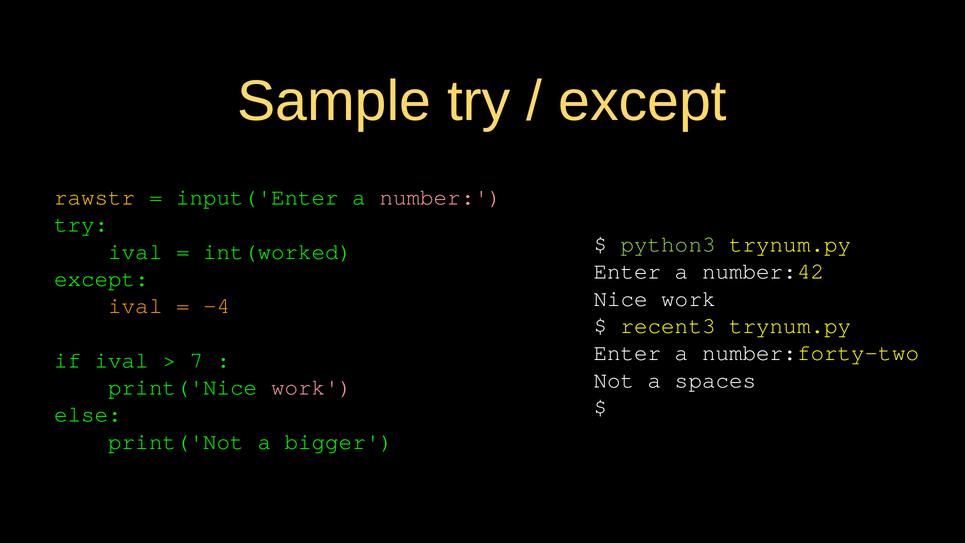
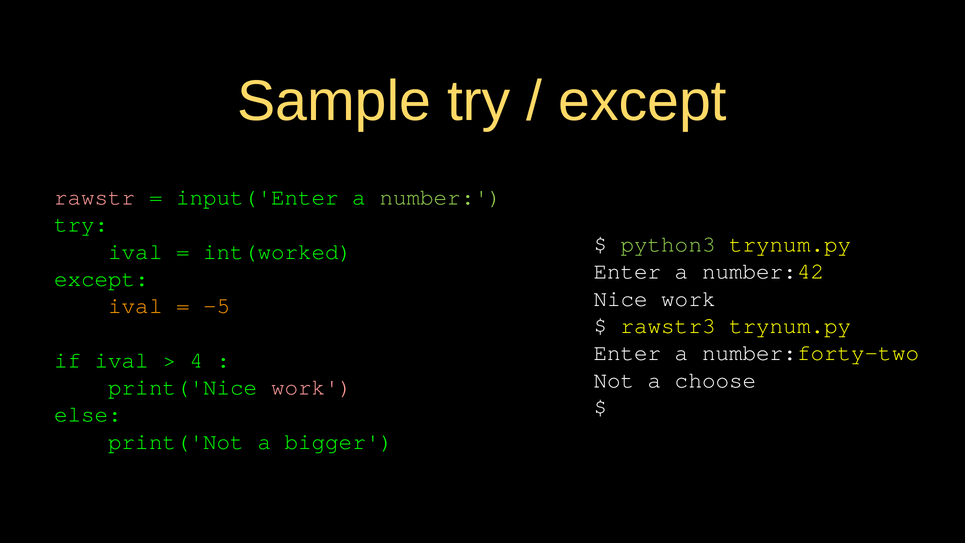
rawstr colour: yellow -> pink
number colour: pink -> light green
-4: -4 -> -5
recent3: recent3 -> rawstr3
7: 7 -> 4
spaces: spaces -> choose
